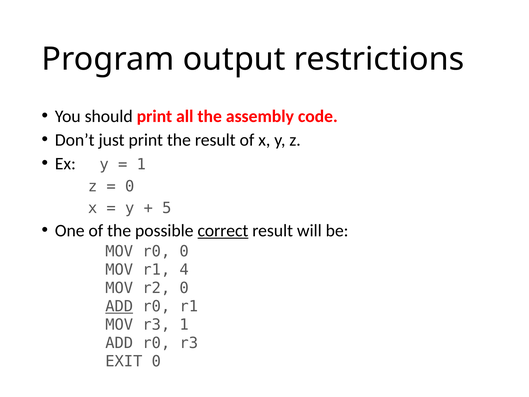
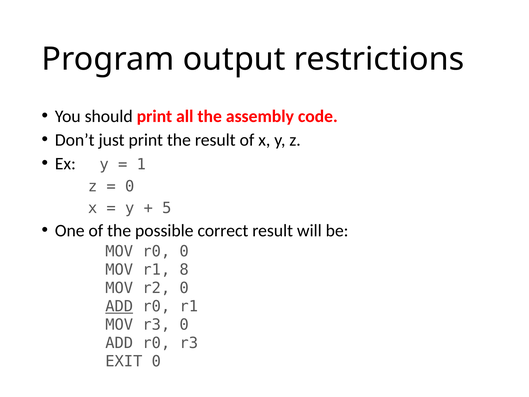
correct underline: present -> none
4: 4 -> 8
r3 1: 1 -> 0
